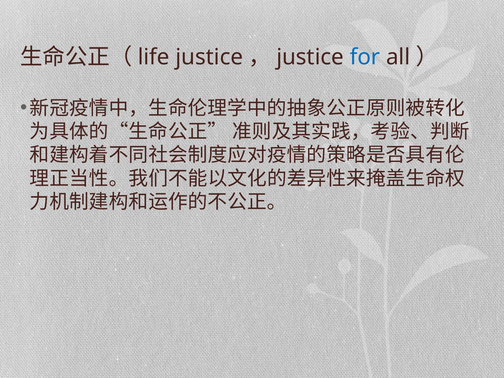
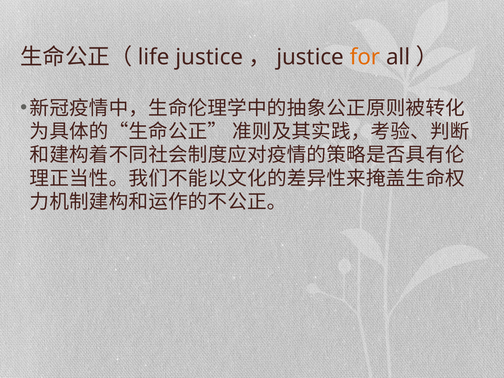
for colour: blue -> orange
